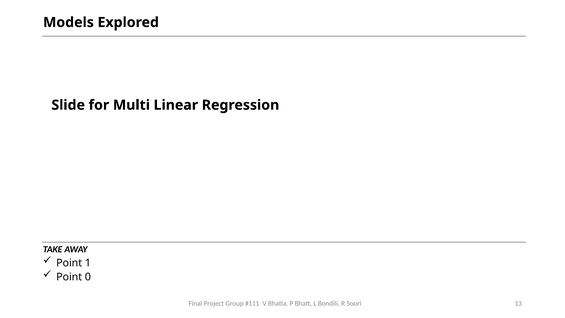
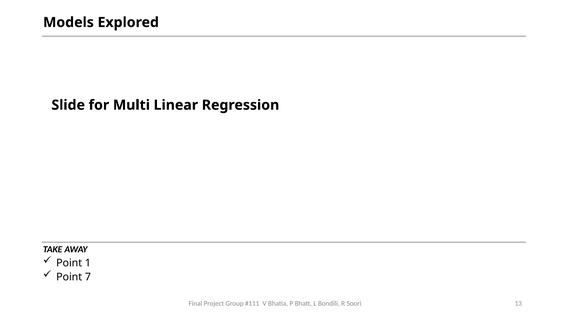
0: 0 -> 7
